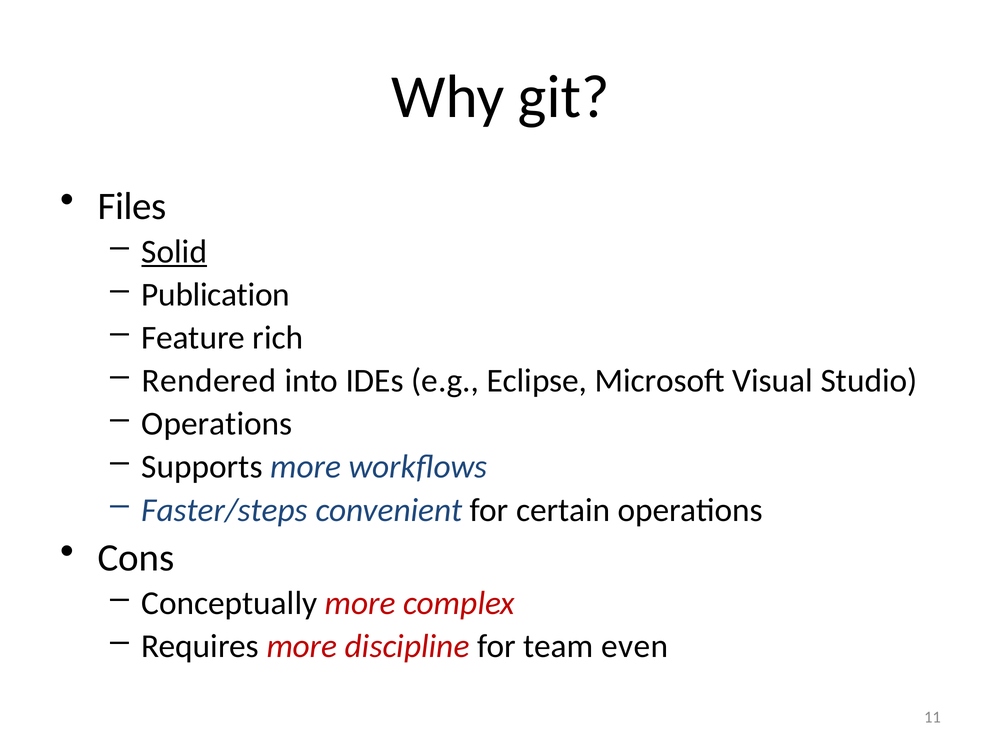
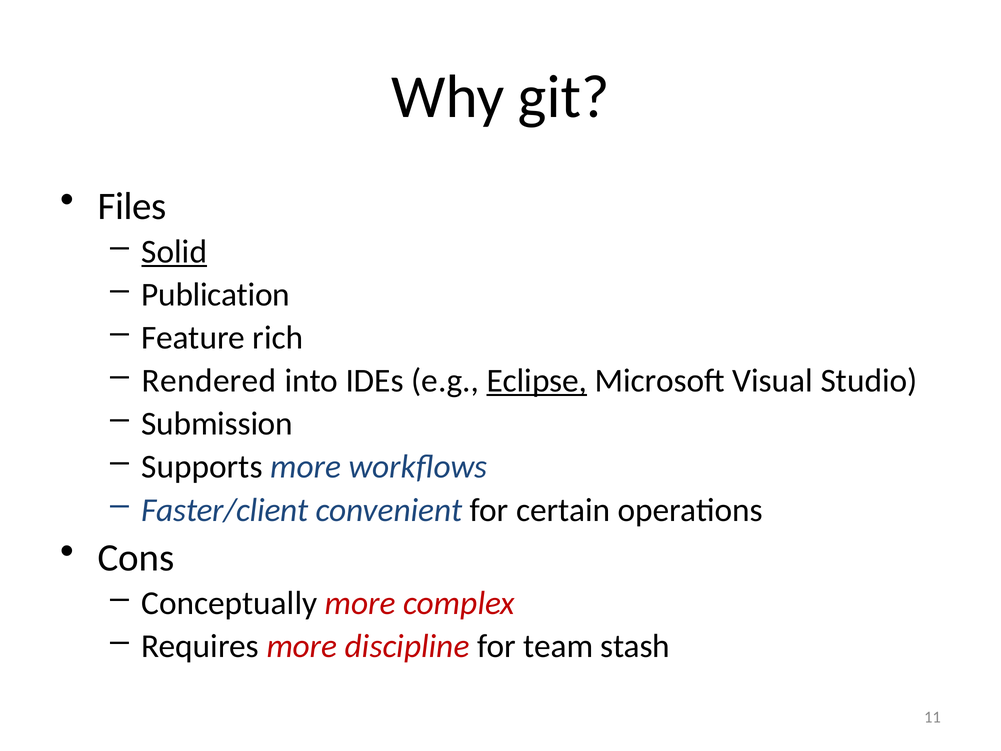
Eclipse underline: none -> present
Operations at (217, 424): Operations -> Submission
Faster/steps: Faster/steps -> Faster/client
even: even -> stash
